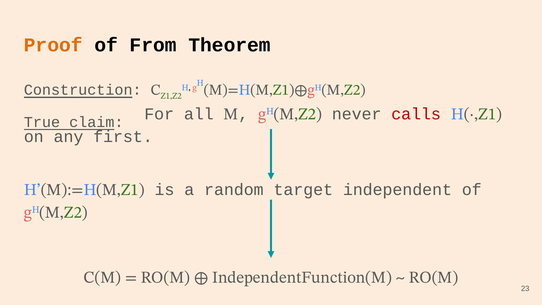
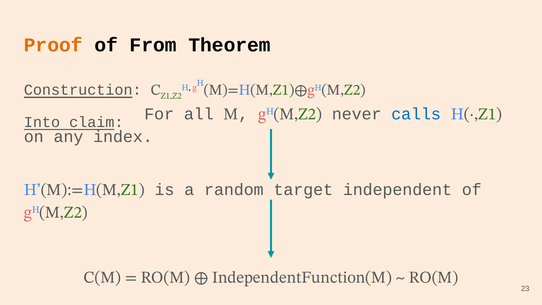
calls colour: red -> blue
True: True -> Into
first: first -> index
